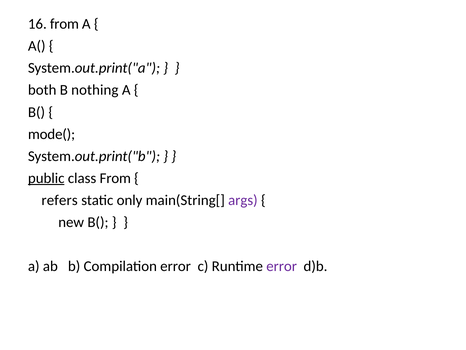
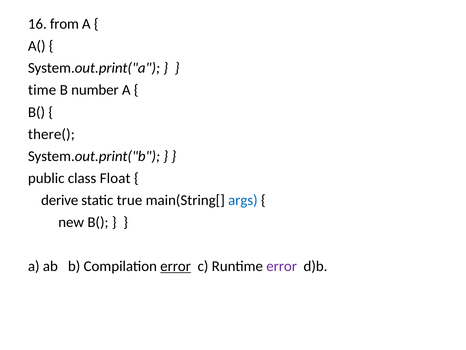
both: both -> time
nothing: nothing -> number
mode(: mode( -> there(
public underline: present -> none
class From: From -> Float
refers: refers -> derive
only: only -> true
args colour: purple -> blue
error at (176, 266) underline: none -> present
